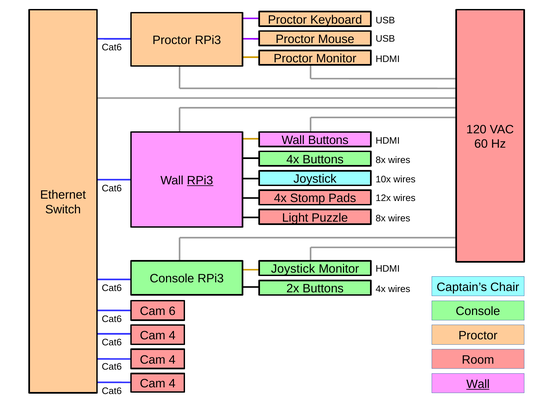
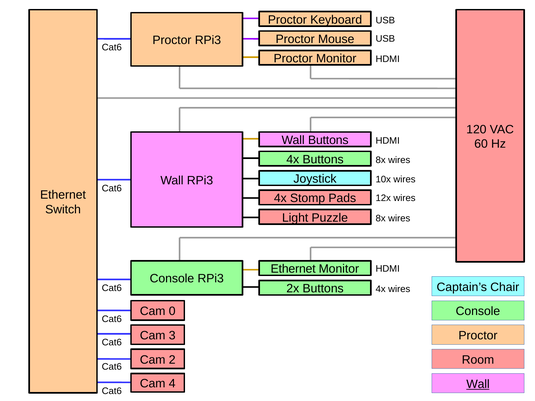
RPi3 at (200, 180) underline: present -> none
Joystick at (293, 269): Joystick -> Ethernet
6: 6 -> 0
4 at (172, 336): 4 -> 3
4 at (172, 360): 4 -> 2
